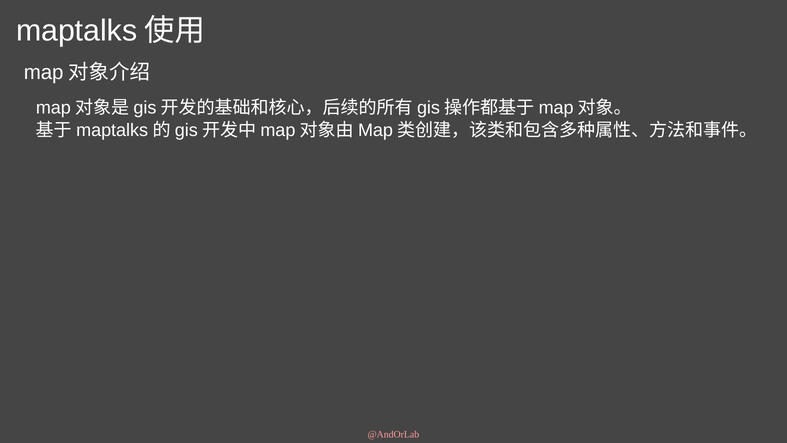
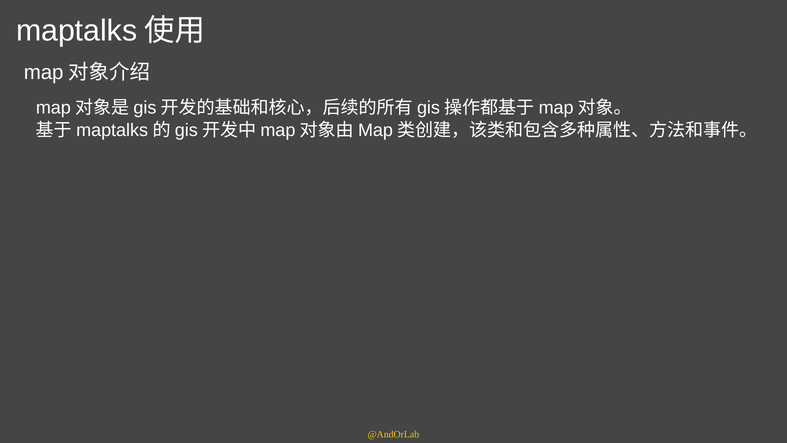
@AndOrLab colour: pink -> yellow
